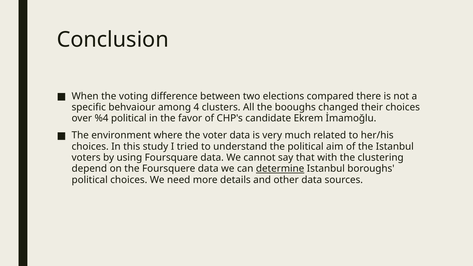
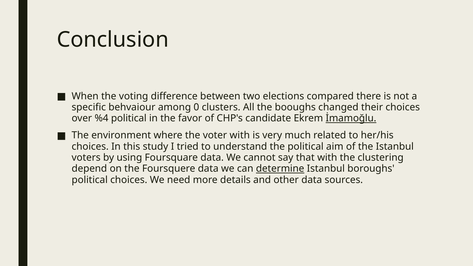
4: 4 -> 0
İmamoğlu underline: none -> present
voter data: data -> with
